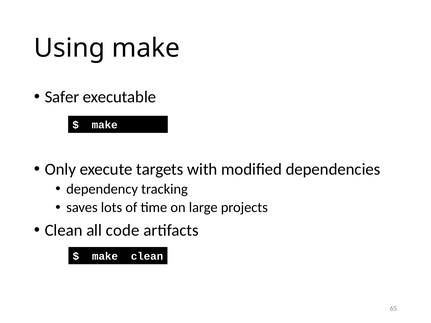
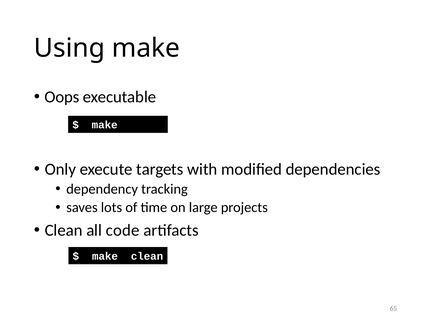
Safer: Safer -> Oops
